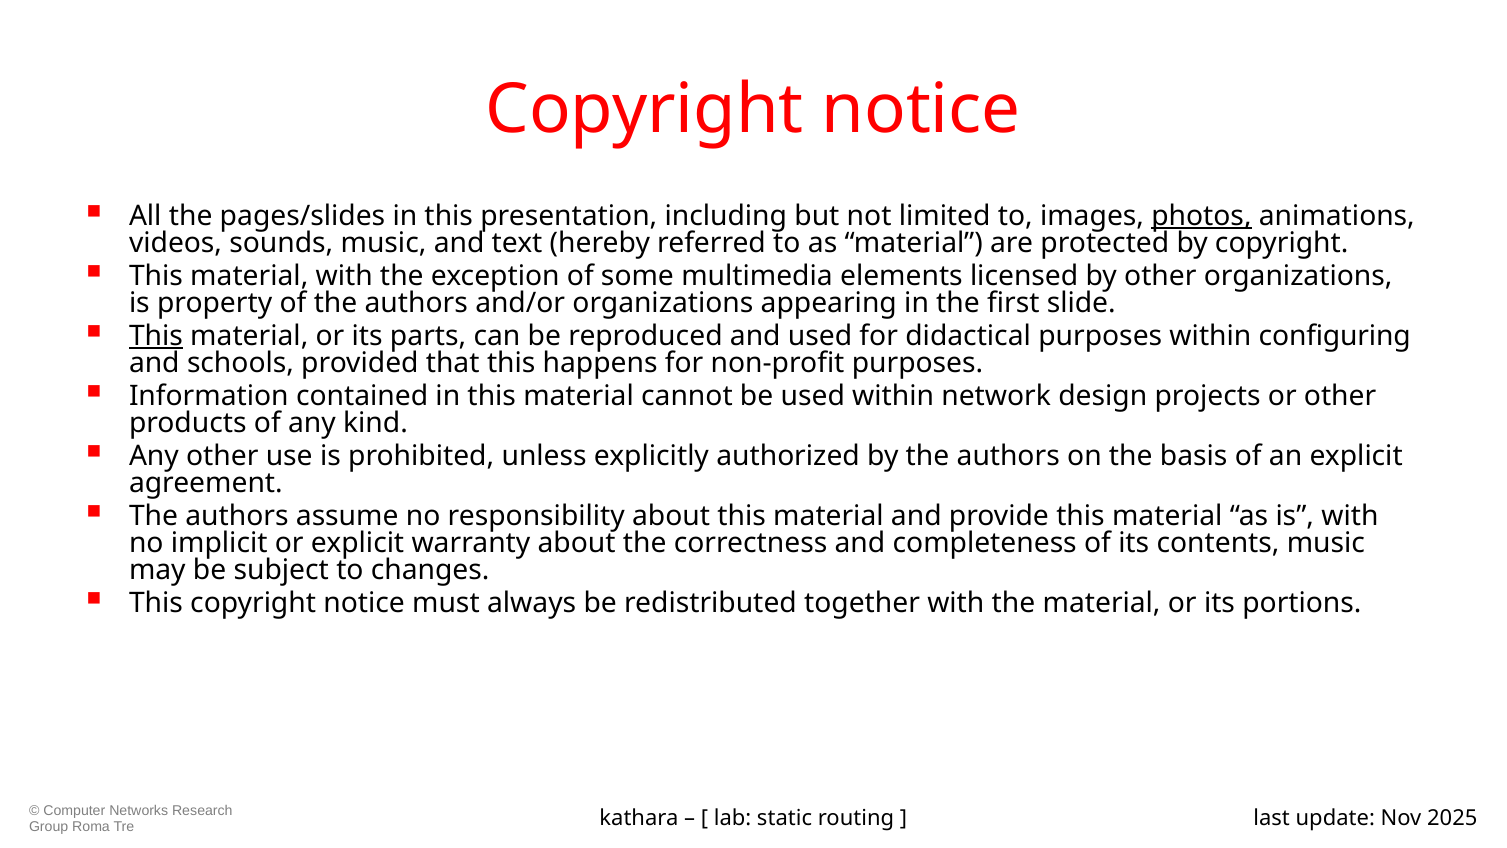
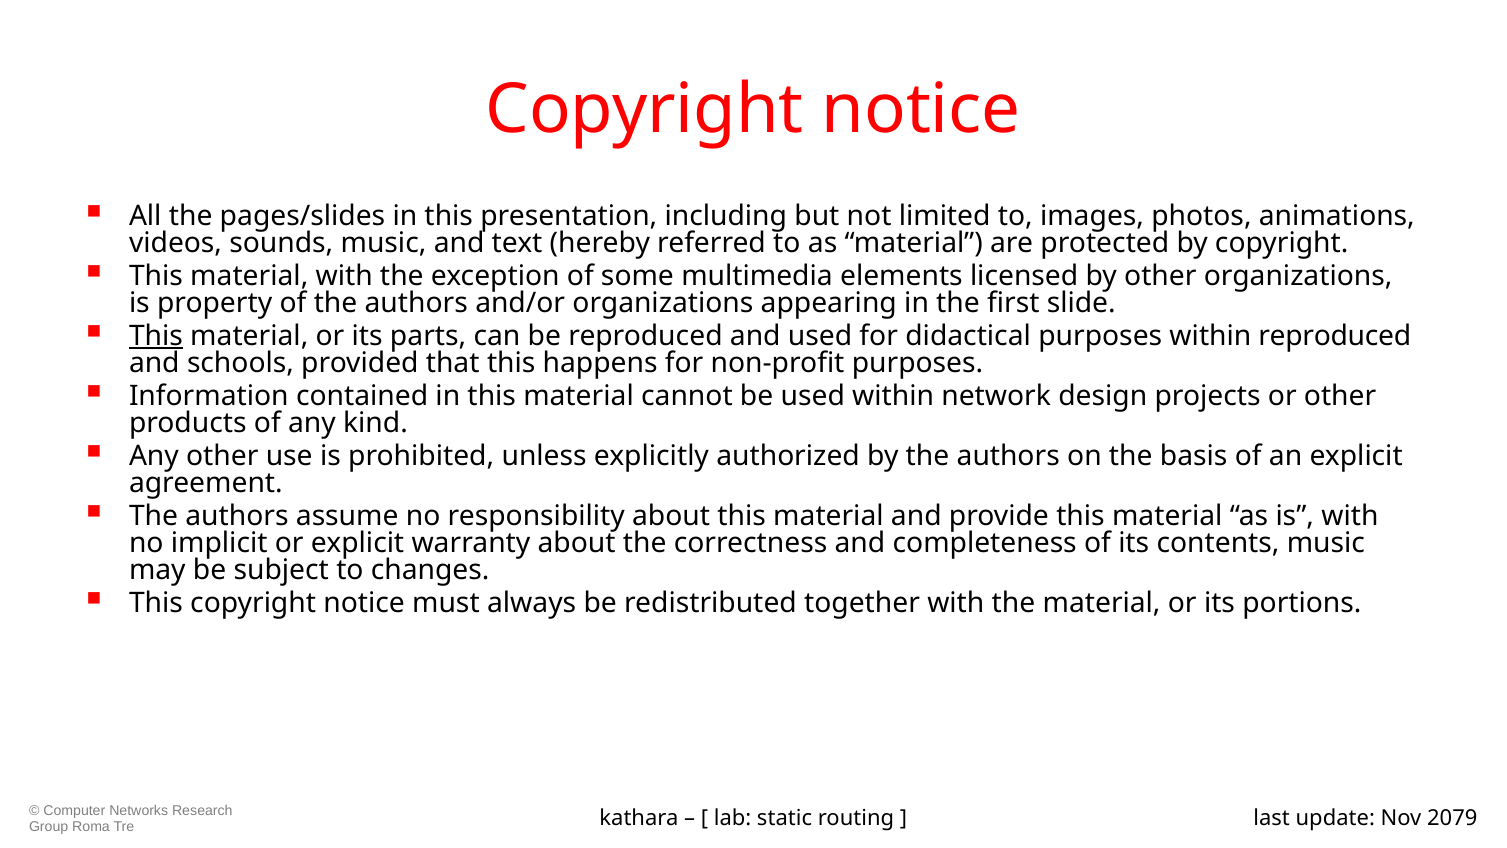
photos underline: present -> none
within configuring: configuring -> reproduced
2025: 2025 -> 2079
